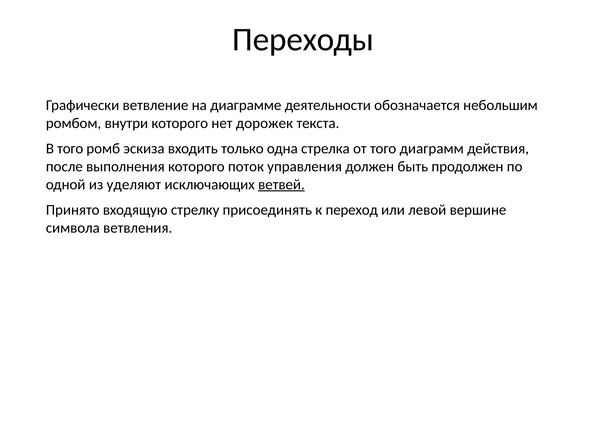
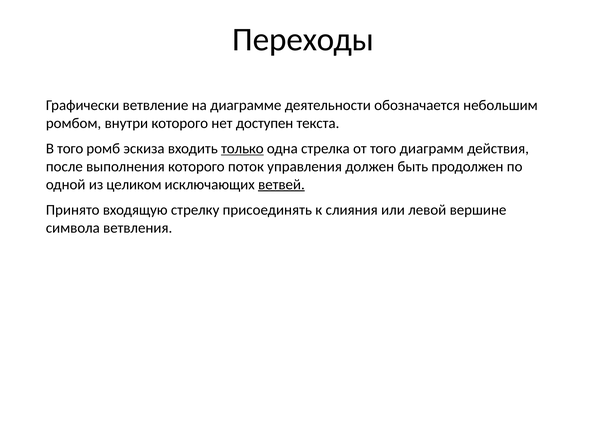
дорожек: дорожек -> доступен
только underline: none -> present
уделяют: уделяют -> целиком
переход: переход -> слияния
